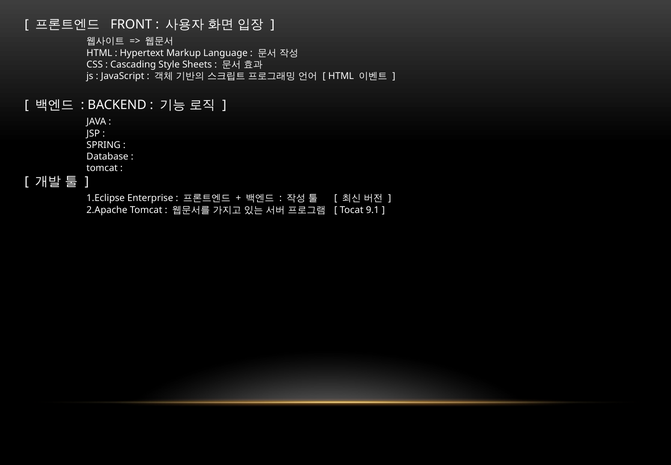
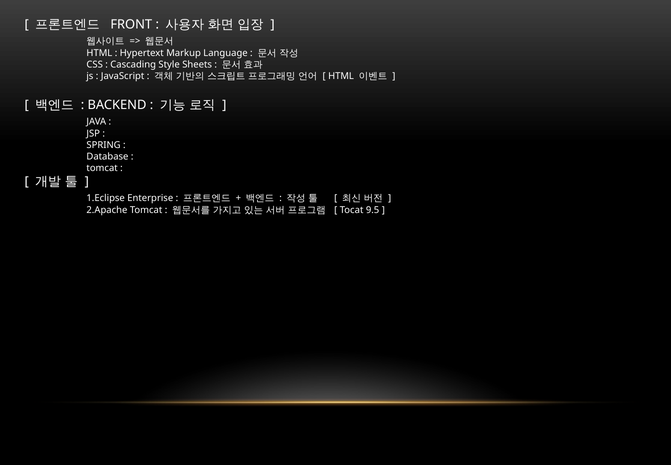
9.1: 9.1 -> 9.5
